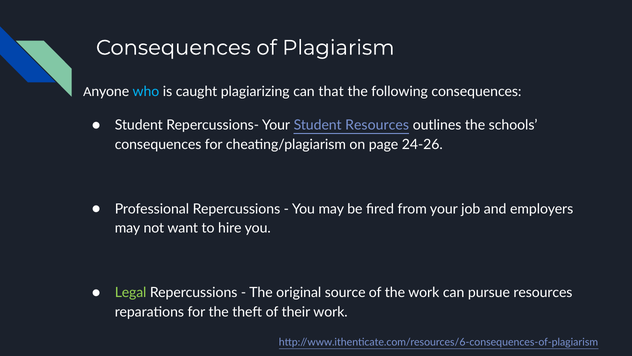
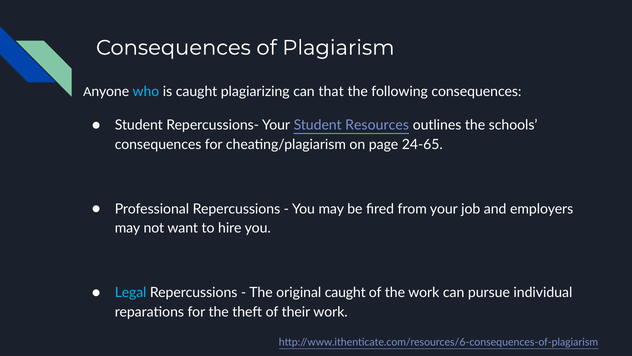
24-26: 24-26 -> 24-65
Legal colour: light green -> light blue
original source: source -> caught
pursue resources: resources -> individual
